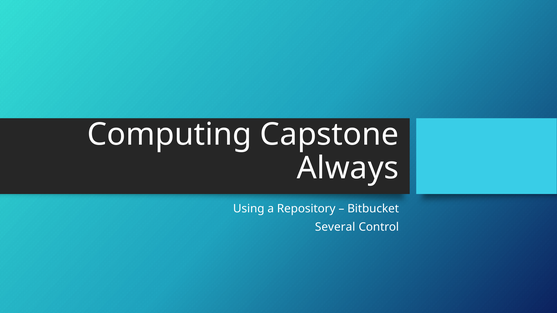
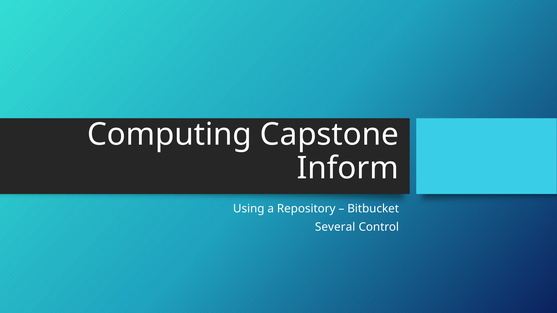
Always: Always -> Inform
